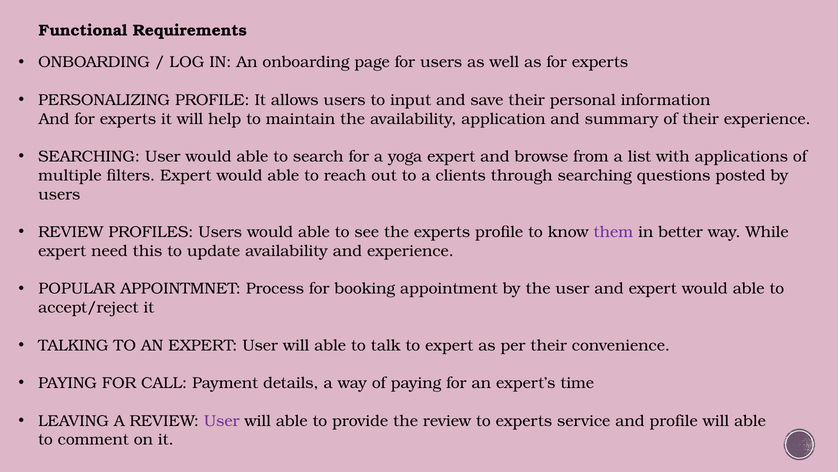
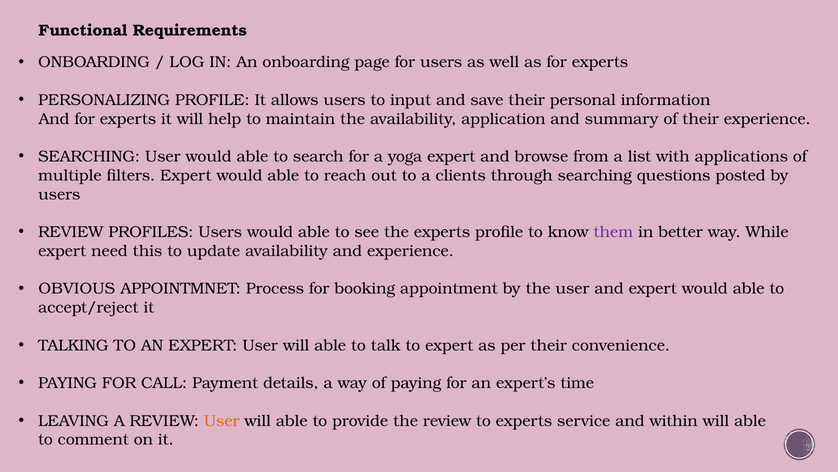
POPULAR: POPULAR -> OBVIOUS
User at (222, 420) colour: purple -> orange
and profile: profile -> within
